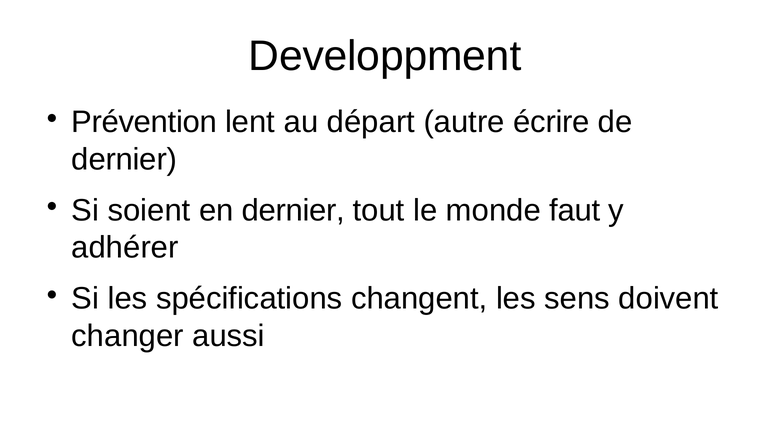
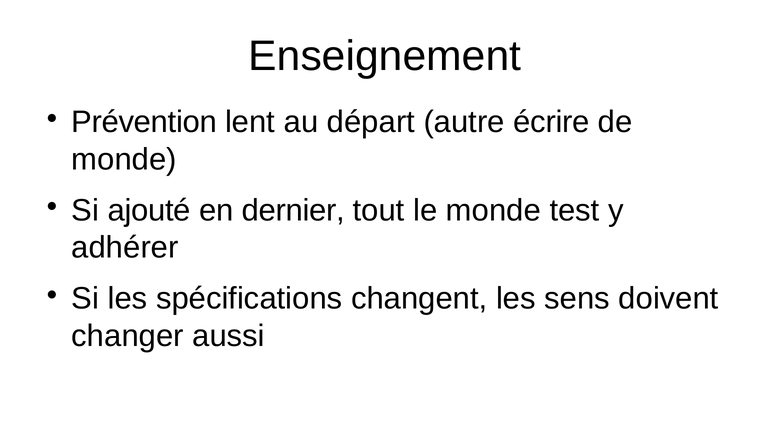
Developpment: Developpment -> Enseignement
dernier at (124, 159): dernier -> monde
soient: soient -> ajouté
faut: faut -> test
